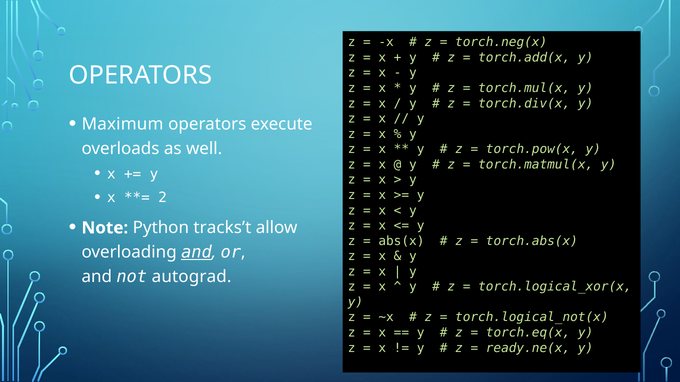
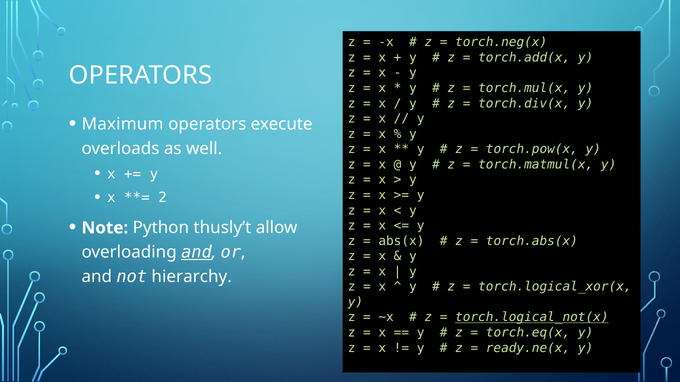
tracks’t: tracks’t -> thusly’t
autograd: autograd -> hierarchy
torch.logical_not(x underline: none -> present
